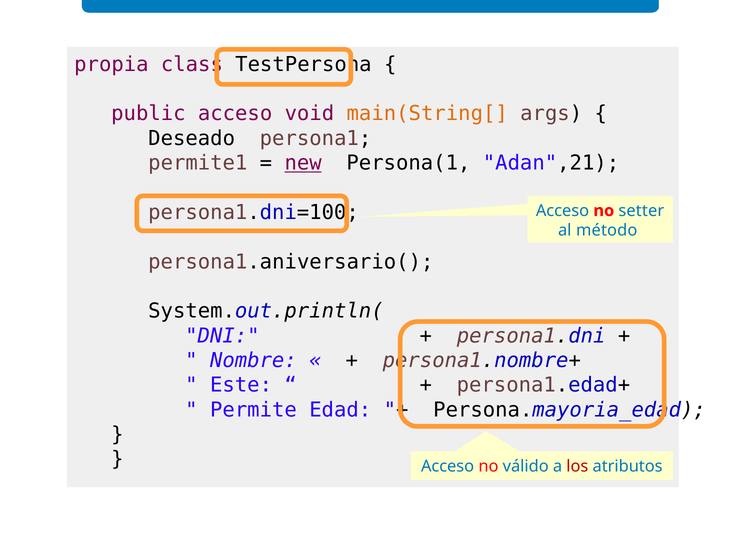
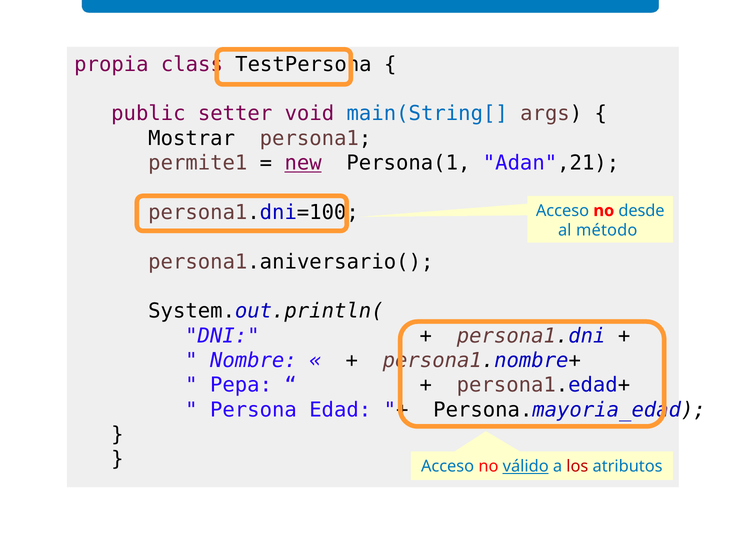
public acceso: acceso -> setter
main(String[ colour: orange -> blue
Deseado: Deseado -> Mostrar
setter: setter -> desde
Este: Este -> Pepa
Permite: Permite -> Persona
válido underline: none -> present
